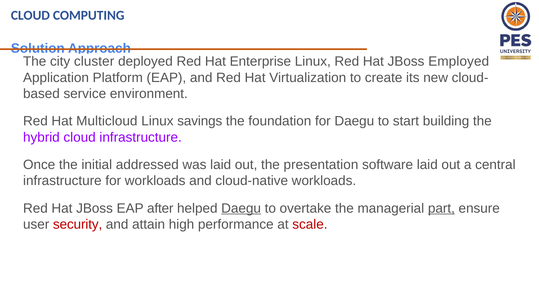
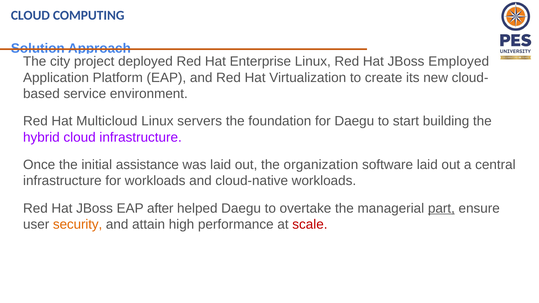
cluster: cluster -> project
savings: savings -> servers
addressed: addressed -> assistance
presentation: presentation -> organization
Daegu at (241, 208) underline: present -> none
security colour: red -> orange
